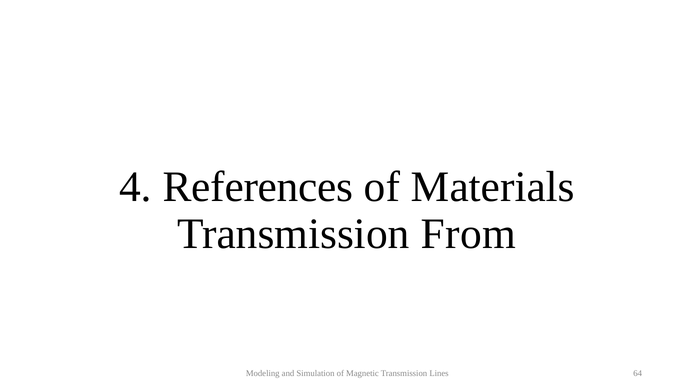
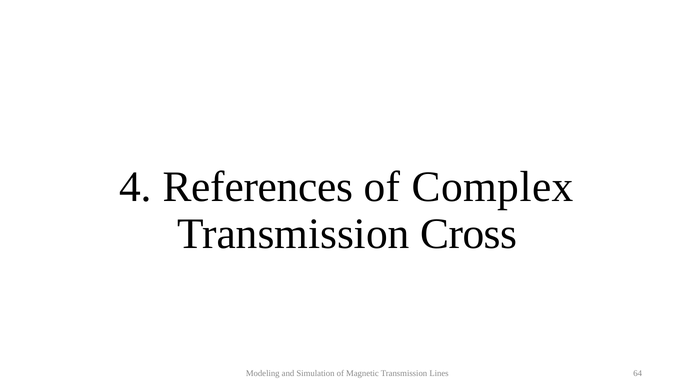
Materials: Materials -> Complex
From: From -> Cross
